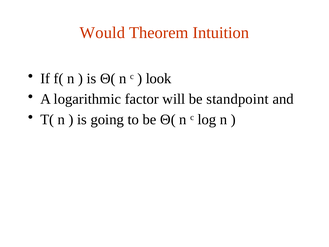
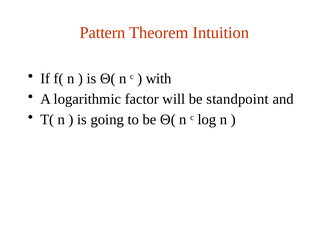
Would: Would -> Pattern
look: look -> with
